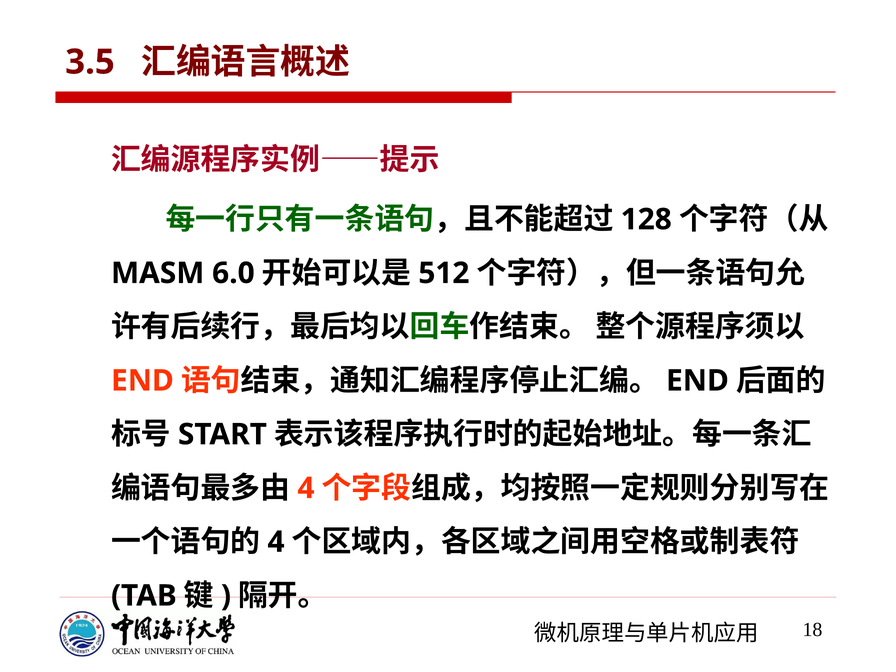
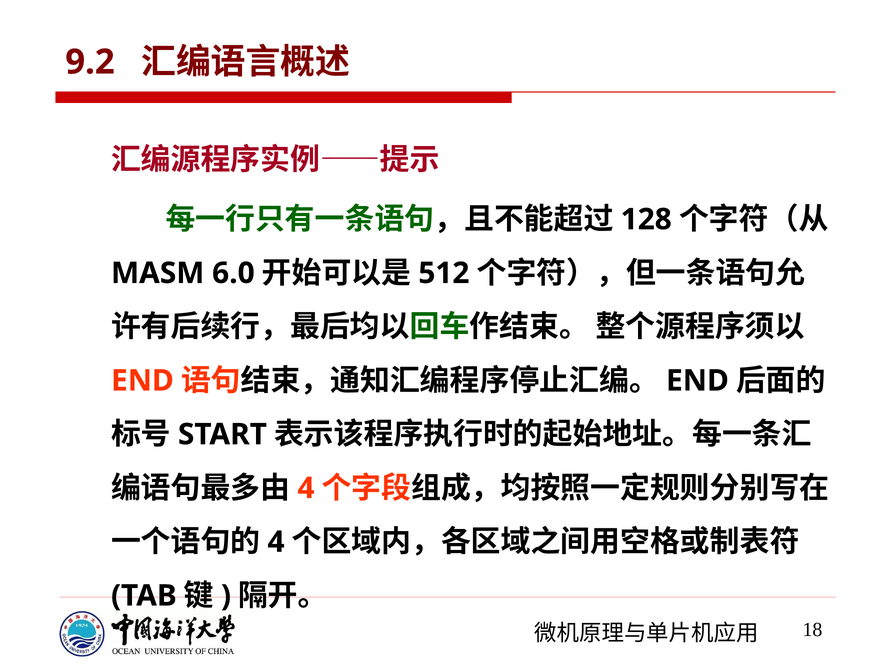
3.5: 3.5 -> 9.2
